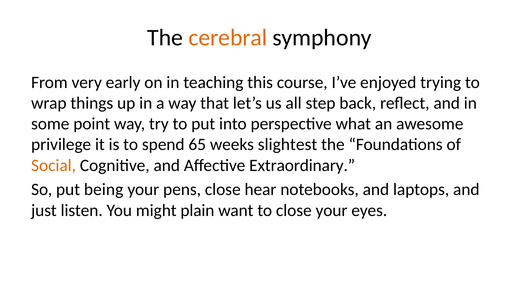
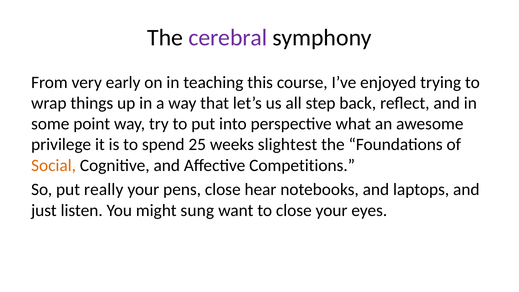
cerebral colour: orange -> purple
65: 65 -> 25
Extraordinary: Extraordinary -> Competitions
being: being -> really
plain: plain -> sung
